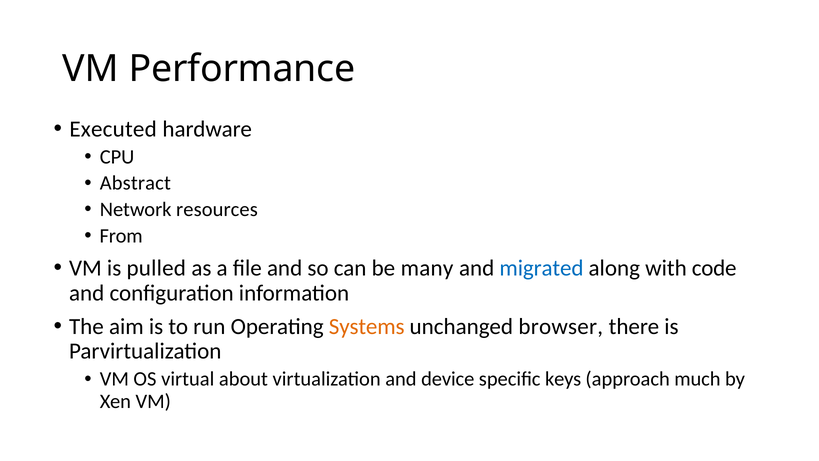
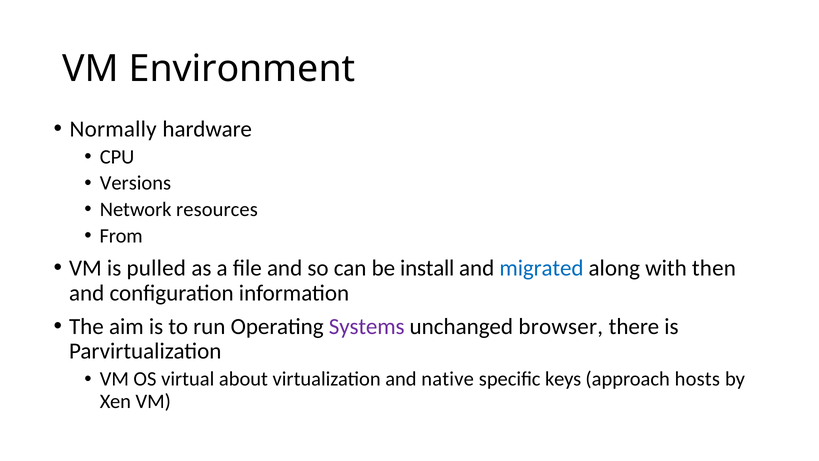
Performance: Performance -> Environment
Executed: Executed -> Normally
Abstract: Abstract -> Versions
many: many -> install
code: code -> then
Systems colour: orange -> purple
device: device -> native
much: much -> hosts
